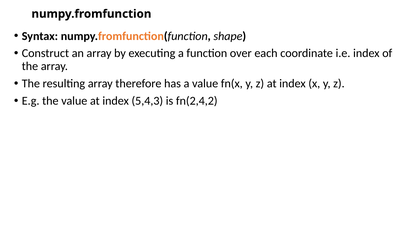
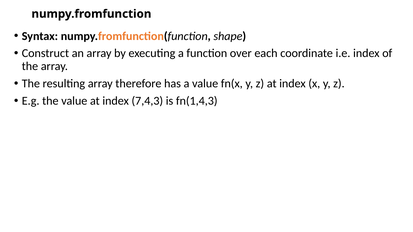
5,4,3: 5,4,3 -> 7,4,3
fn(2,4,2: fn(2,4,2 -> fn(1,4,3
